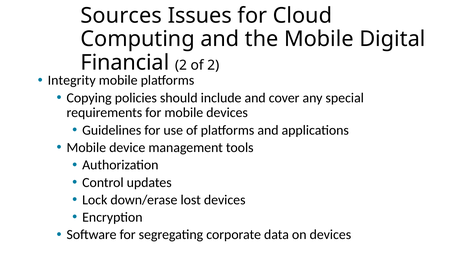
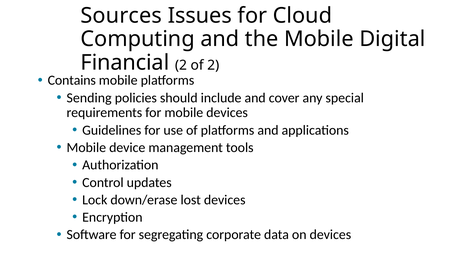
Integrity: Integrity -> Contains
Copying: Copying -> Sending
